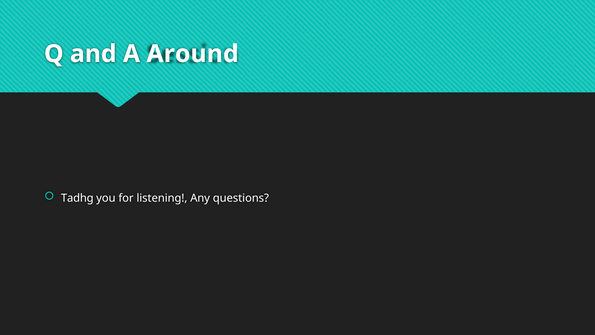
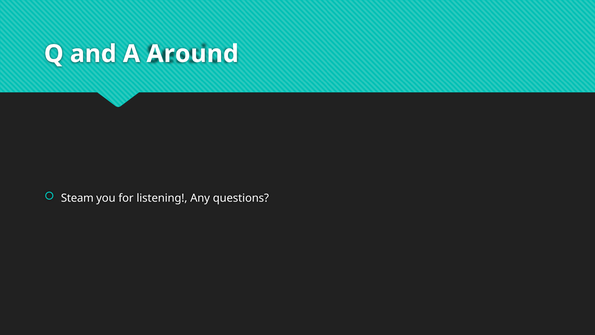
Tadhg: Tadhg -> Steam
